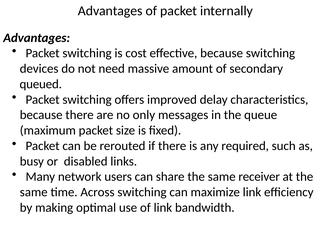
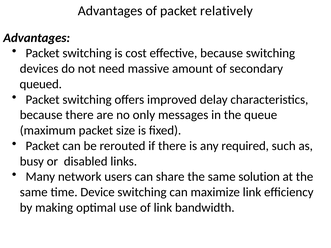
internally: internally -> relatively
receiver: receiver -> solution
Across: Across -> Device
